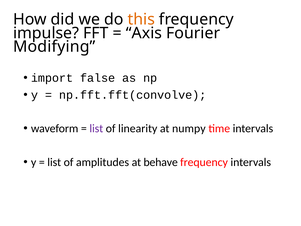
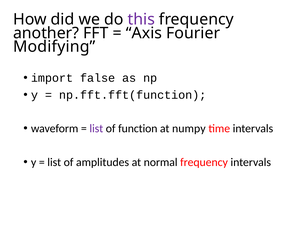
this colour: orange -> purple
impulse: impulse -> another
np.fft.fft(convolve: np.fft.fft(convolve -> np.fft.fft(function
linearity: linearity -> function
behave: behave -> normal
